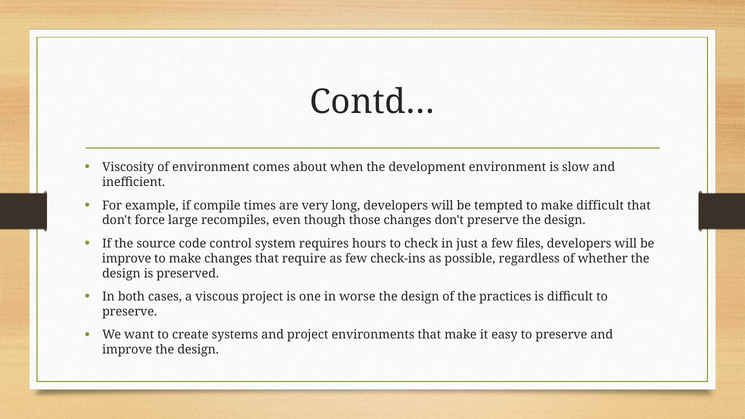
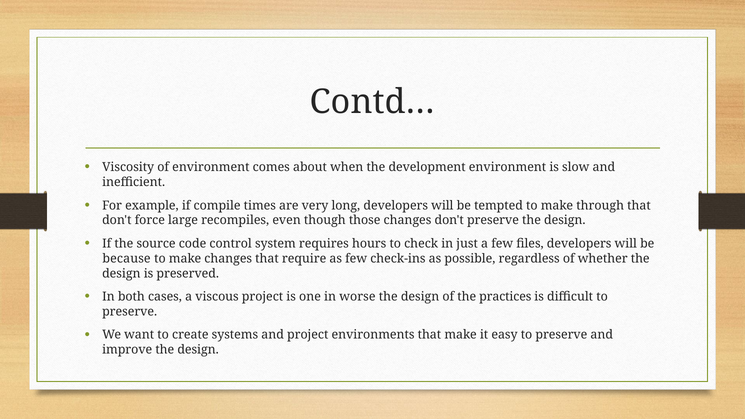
make difficult: difficult -> through
improve at (127, 259): improve -> because
